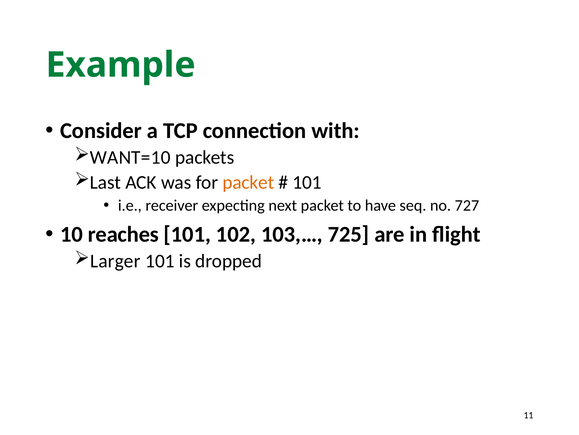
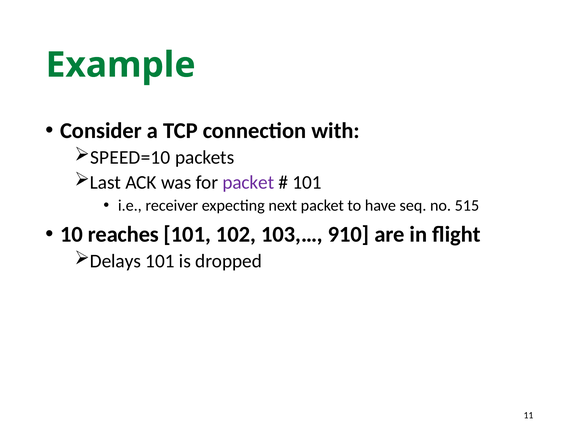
WANT=10: WANT=10 -> SPEED=10
packet at (248, 182) colour: orange -> purple
727: 727 -> 515
725: 725 -> 910
Larger: Larger -> Delays
